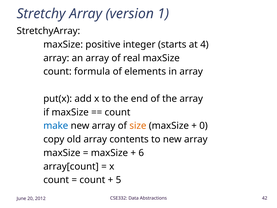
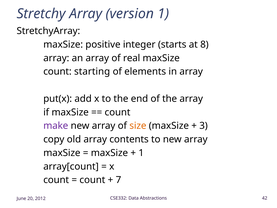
4: 4 -> 8
formula: formula -> starting
make colour: blue -> purple
0: 0 -> 3
6 at (141, 153): 6 -> 1
5: 5 -> 7
